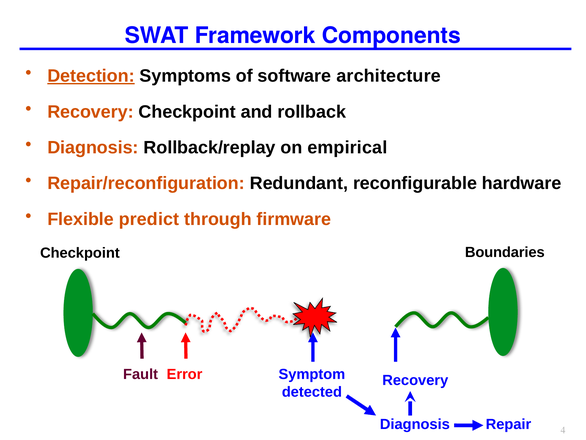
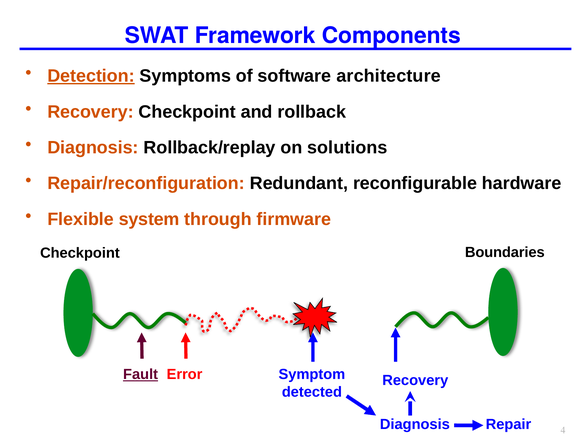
empirical: empirical -> solutions
predict: predict -> system
Fault underline: none -> present
